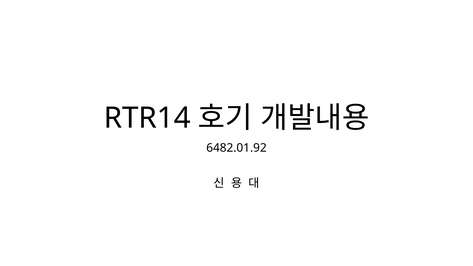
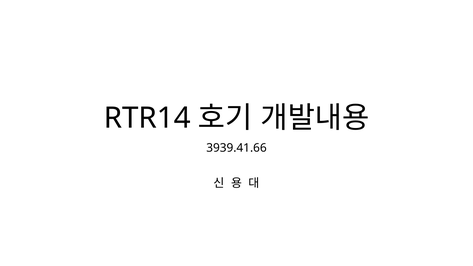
6482.01.92: 6482.01.92 -> 3939.41.66
